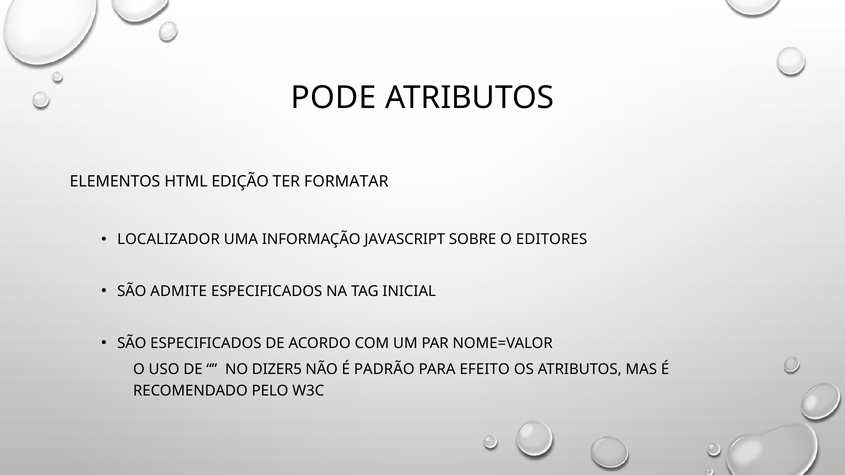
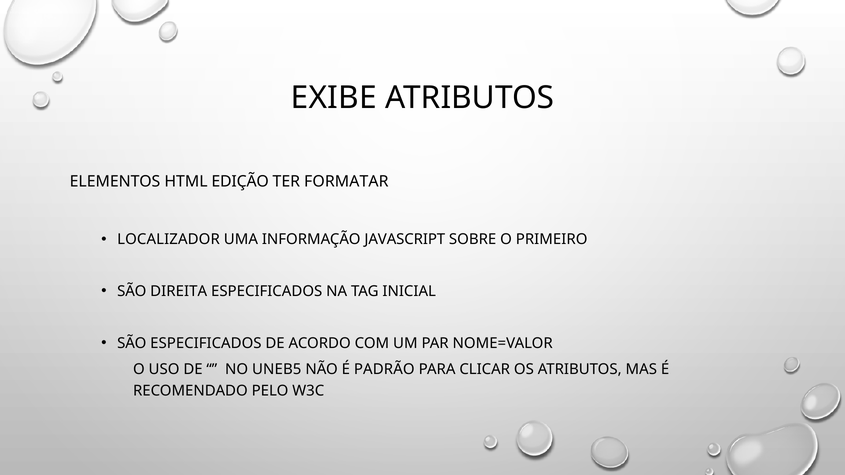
PODE: PODE -> EXIBE
EDITORES: EDITORES -> PRIMEIRO
ADMITE: ADMITE -> DIREITA
DIZER5: DIZER5 -> UNEB5
EFEITO: EFEITO -> CLICAR
